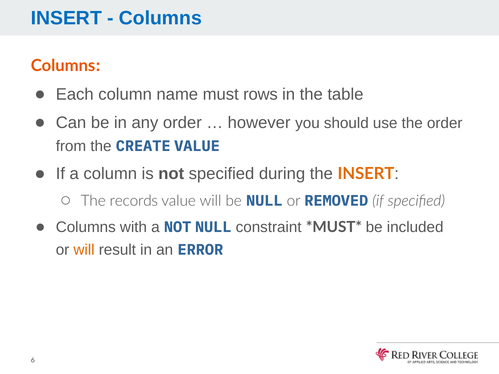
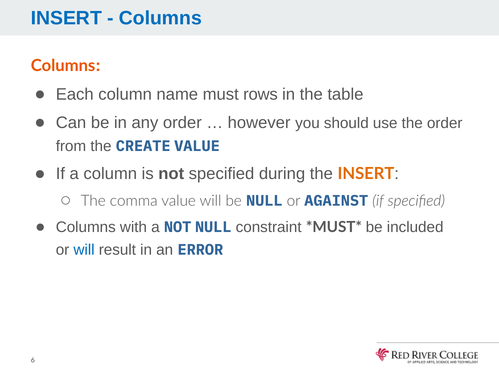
records: records -> comma
REMOVED: REMOVED -> AGAINST
will at (84, 250) colour: orange -> blue
